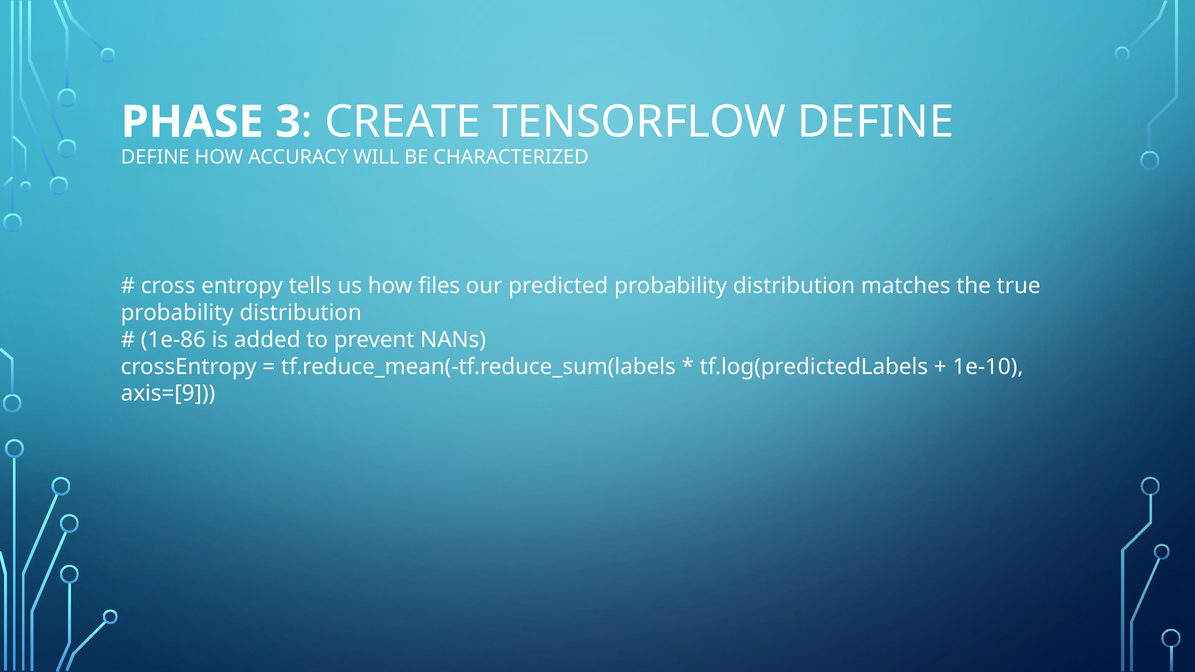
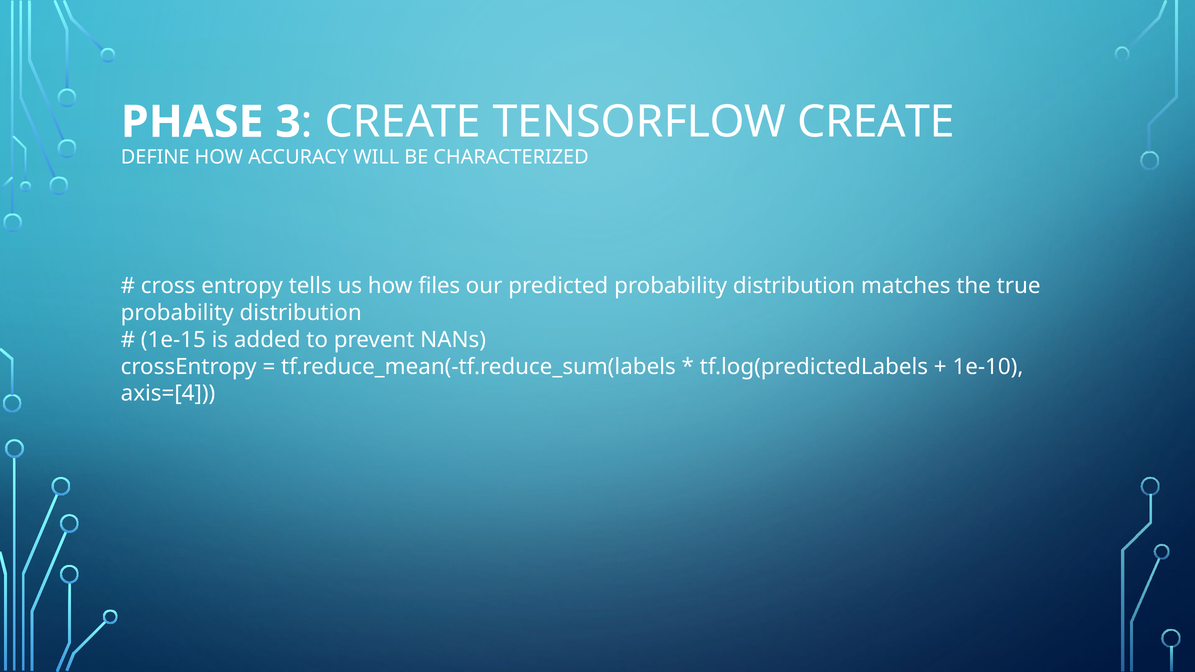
TENSORFLOW DEFINE: DEFINE -> CREATE
1e-86: 1e-86 -> 1e-15
axis=[9: axis=[9 -> axis=[4
